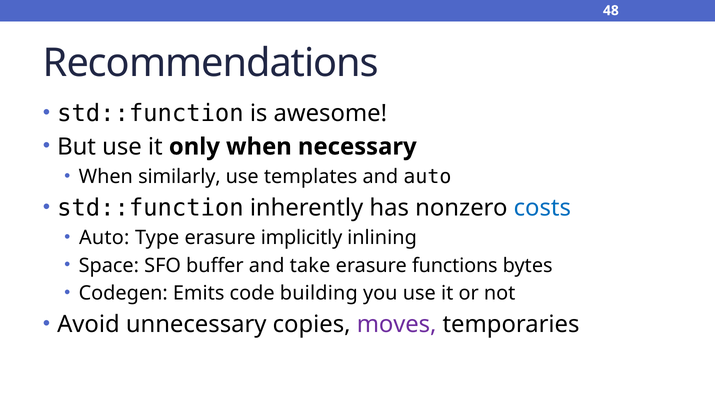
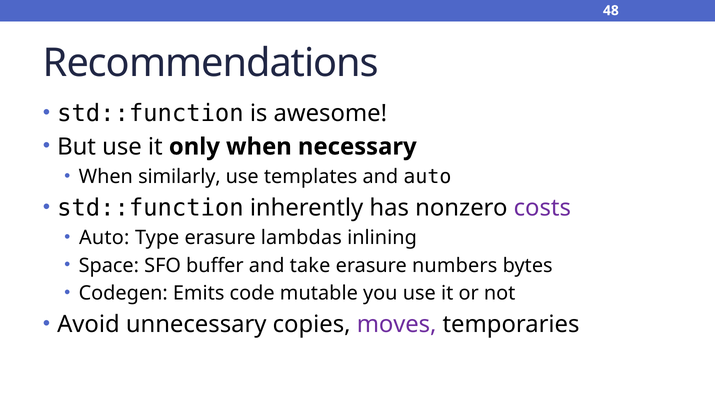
costs colour: blue -> purple
implicitly: implicitly -> lambdas
functions: functions -> numbers
building: building -> mutable
